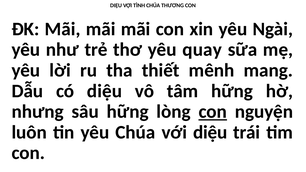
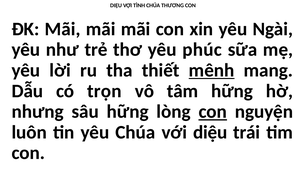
quay: quay -> phúc
mênh underline: none -> present
có diệu: diệu -> trọn
